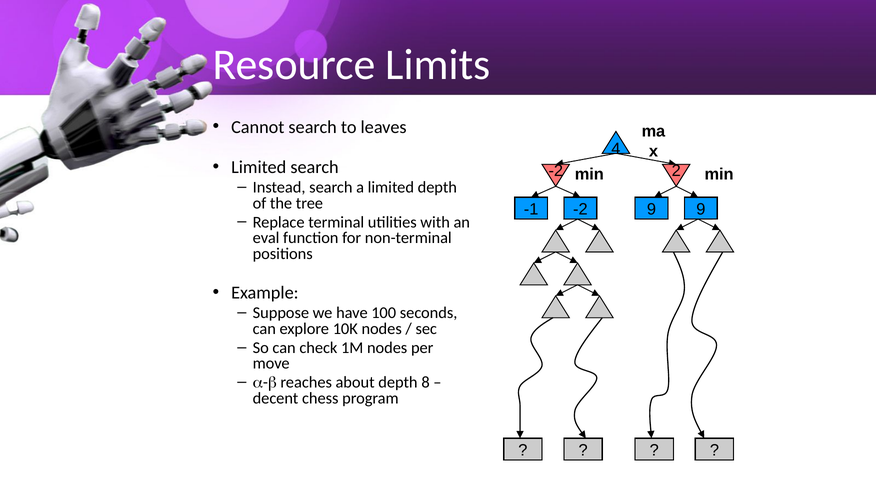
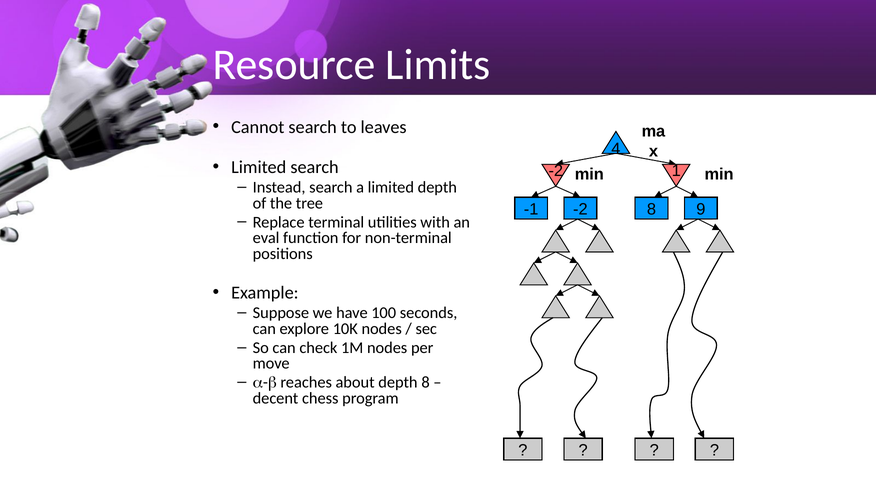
2: 2 -> 1
-2 9: 9 -> 8
